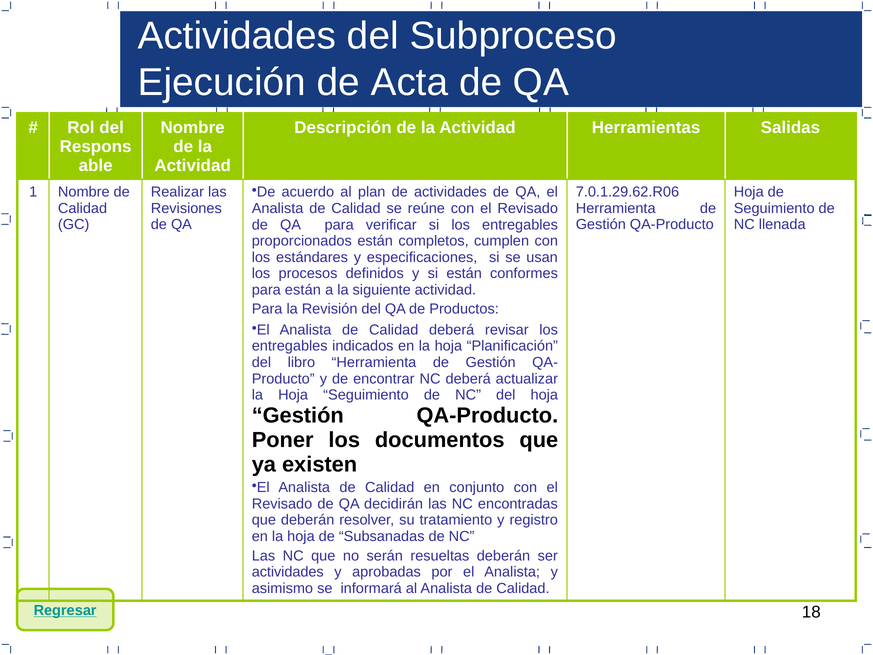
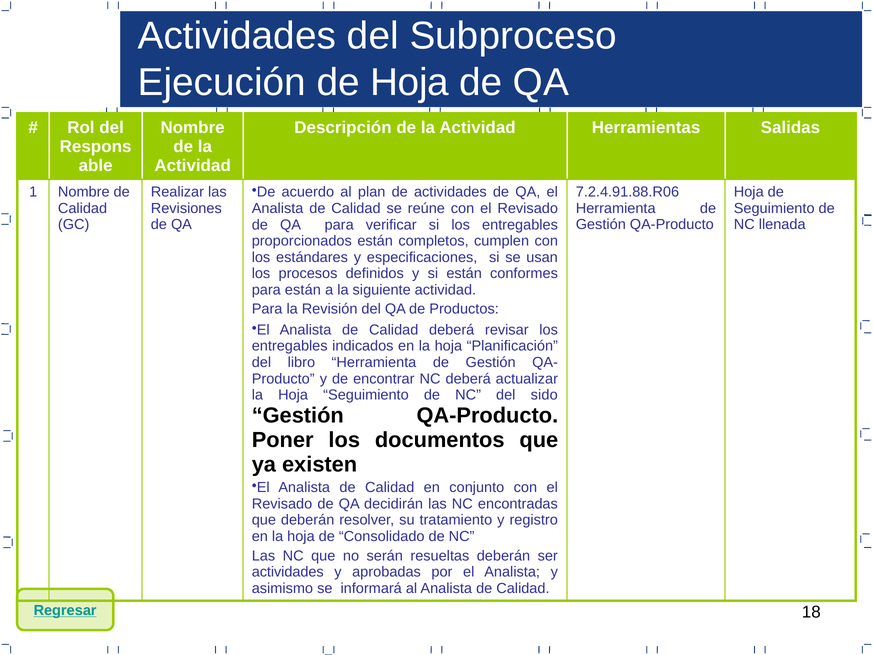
de Acta: Acta -> Hoja
7.0.1.29.62.R06: 7.0.1.29.62.R06 -> 7.2.4.91.88.R06
del hoja: hoja -> sido
Subsanadas: Subsanadas -> Consolidado
